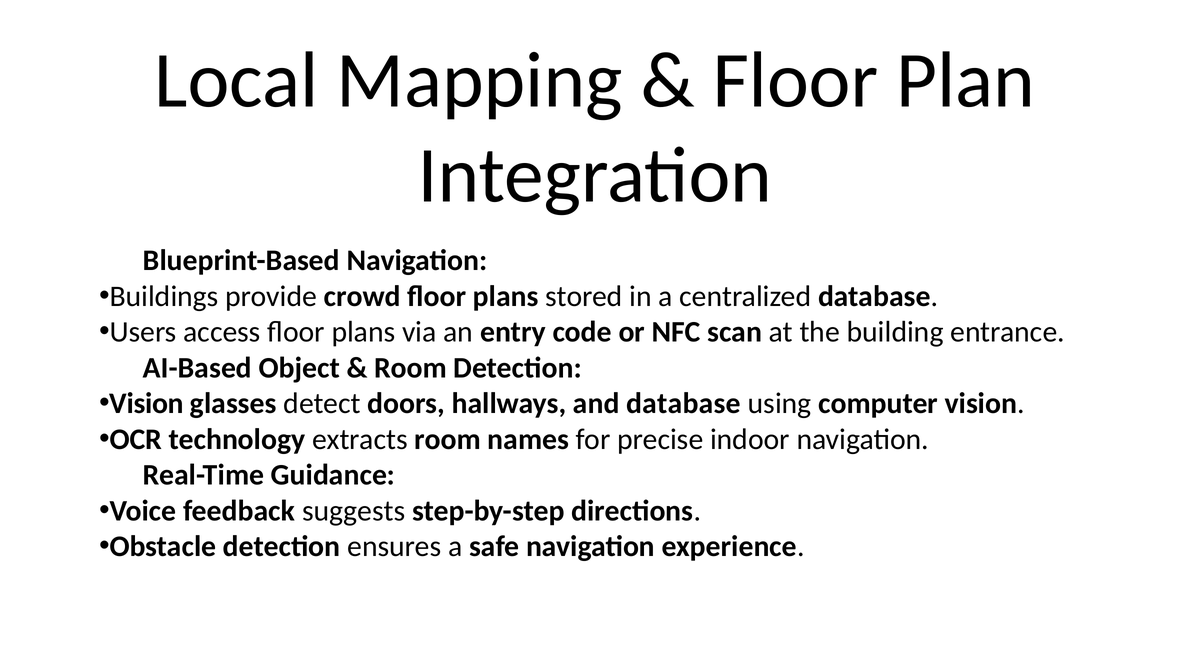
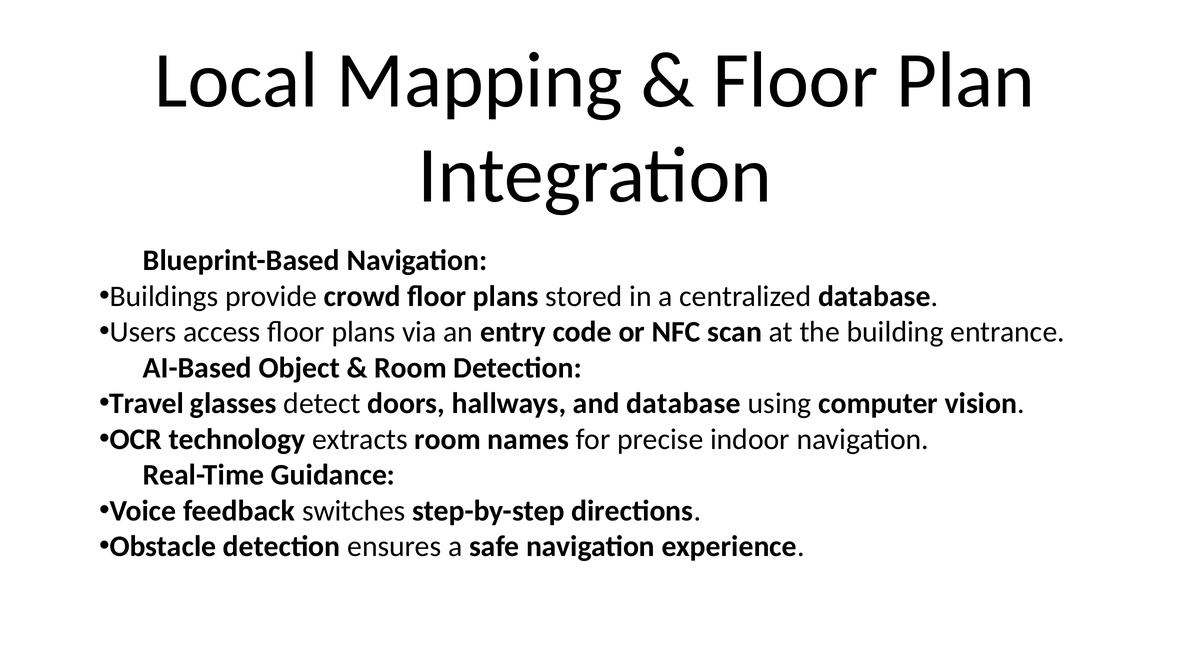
Vision at (147, 403): Vision -> Travel
suggests: suggests -> switches
